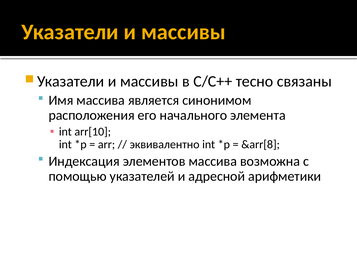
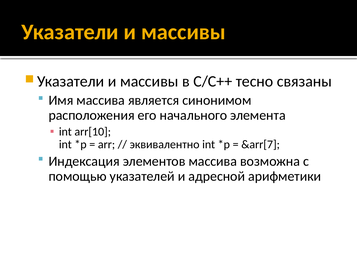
&arr[8: &arr[8 -> &arr[7
